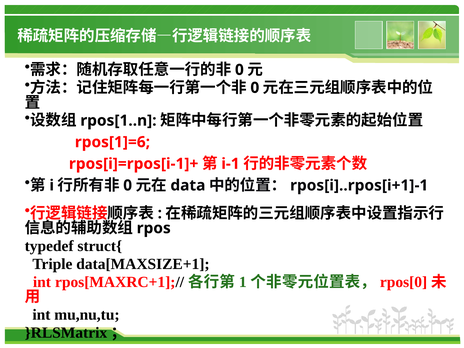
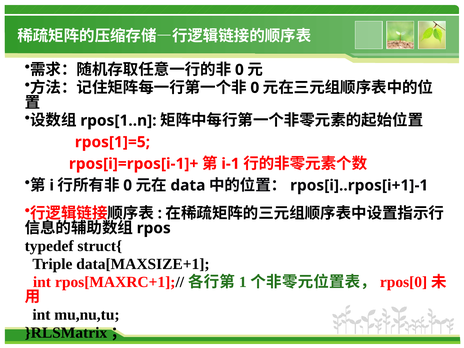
rpos[1]=6: rpos[1]=6 -> rpos[1]=5
